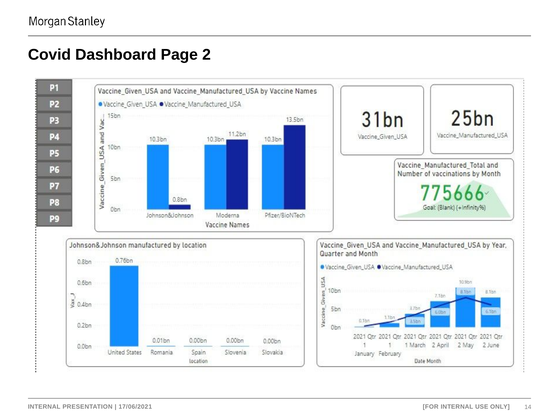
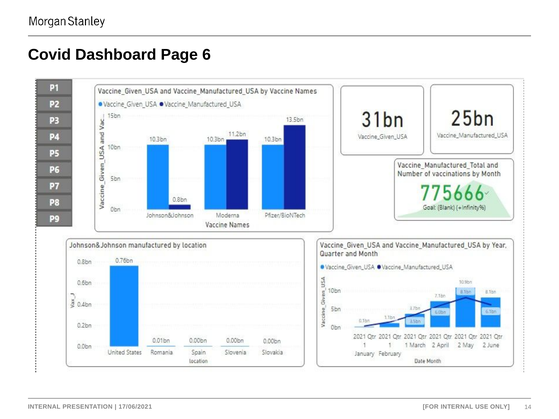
2: 2 -> 6
